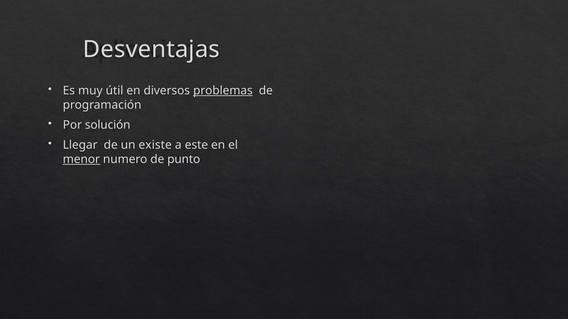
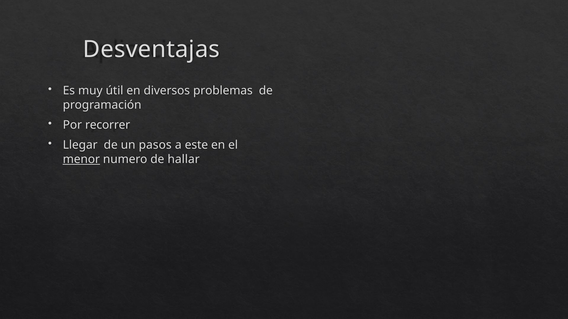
problemas underline: present -> none
solución: solución -> recorrer
existe: existe -> pasos
punto: punto -> hallar
